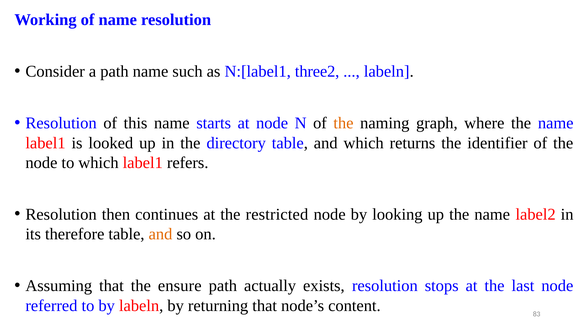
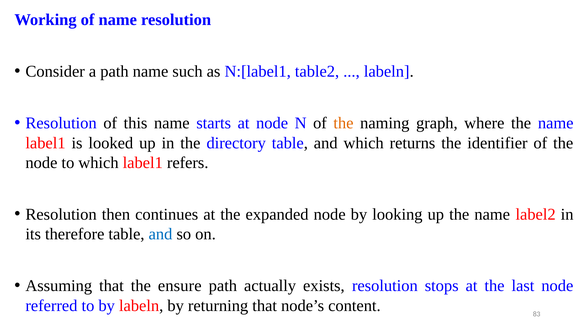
three2: three2 -> table2
restricted: restricted -> expanded
and at (160, 234) colour: orange -> blue
